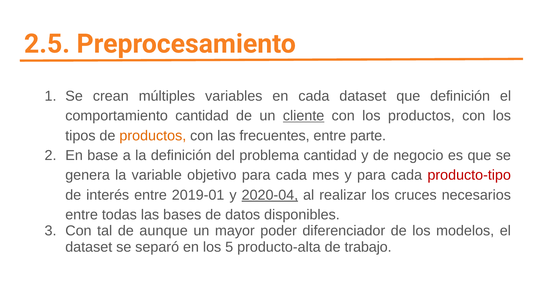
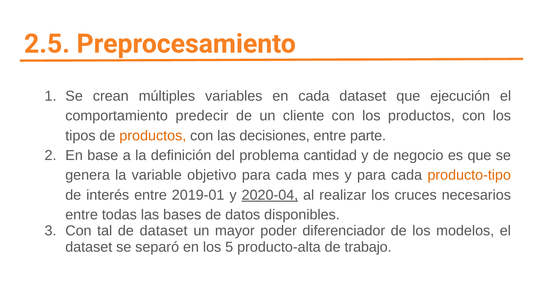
que definición: definición -> ejecución
comportamiento cantidad: cantidad -> predecir
cliente underline: present -> none
frecuentes: frecuentes -> decisiones
producto-tipo colour: red -> orange
de aunque: aunque -> dataset
